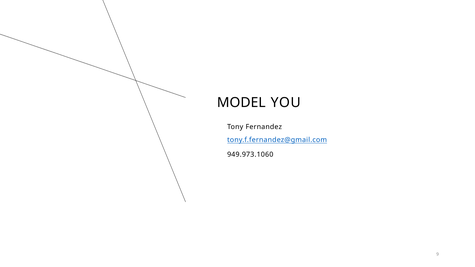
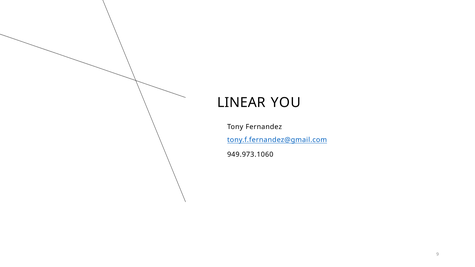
MODEL: MODEL -> LINEAR
